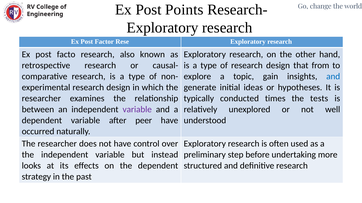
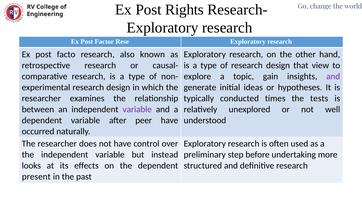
Points: Points -> Rights
from: from -> view
and at (333, 77) colour: blue -> purple
strategy: strategy -> present
